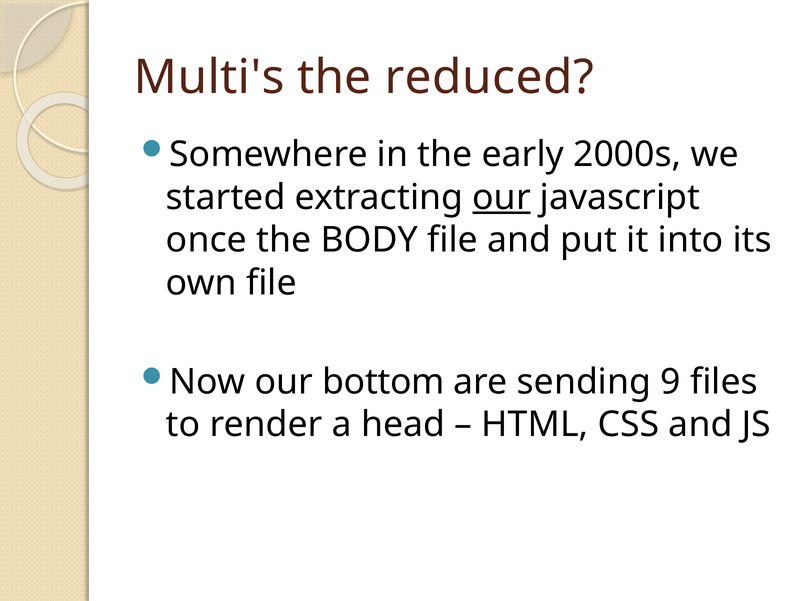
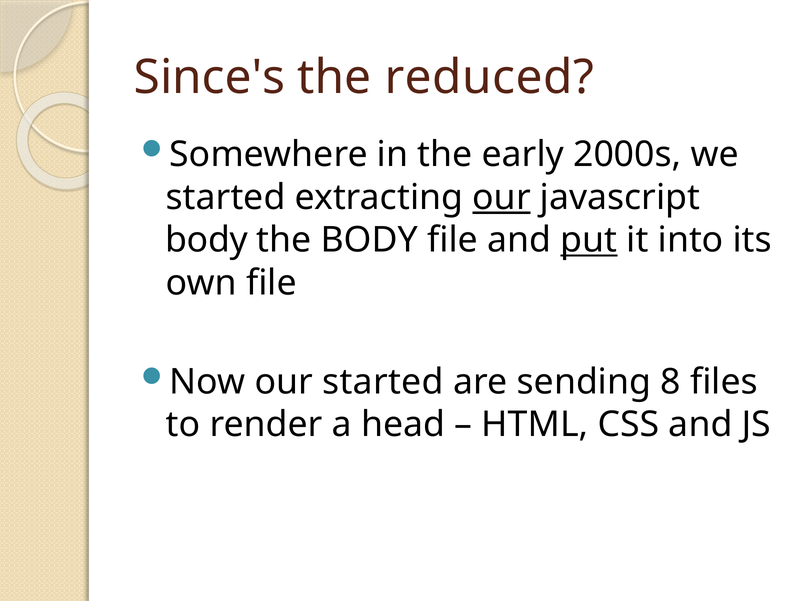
Multi's: Multi's -> Since's
once at (206, 240): once -> body
put underline: none -> present
our bottom: bottom -> started
9: 9 -> 8
